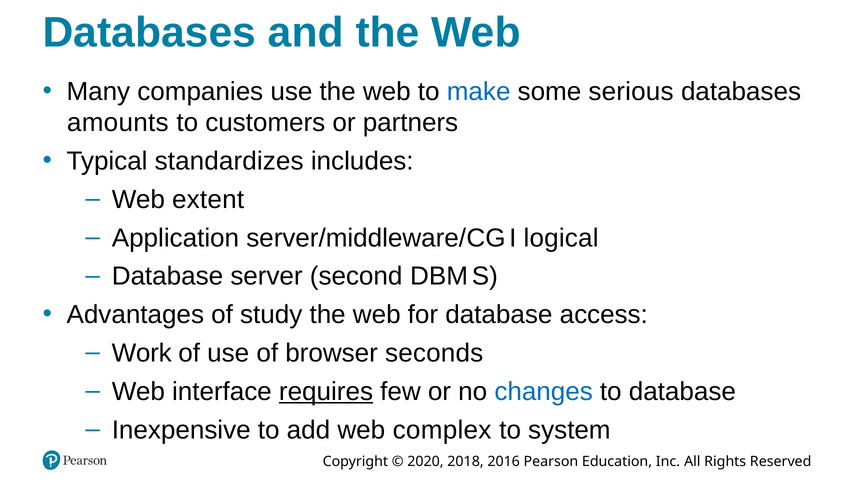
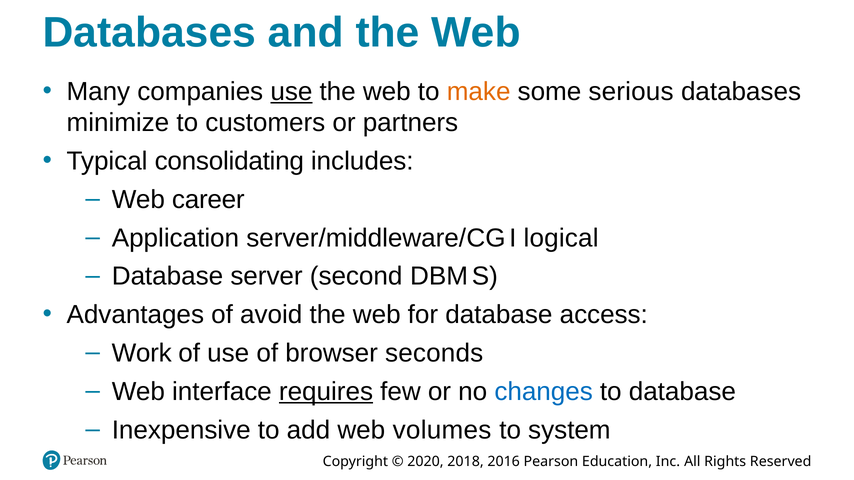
use at (291, 92) underline: none -> present
make colour: blue -> orange
amounts: amounts -> minimize
standardizes: standardizes -> consolidating
extent: extent -> career
study: study -> avoid
complex: complex -> volumes
